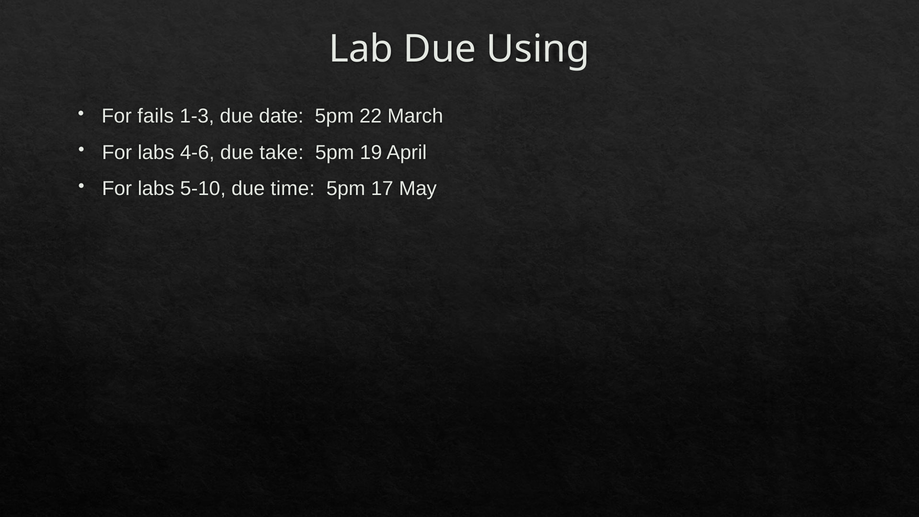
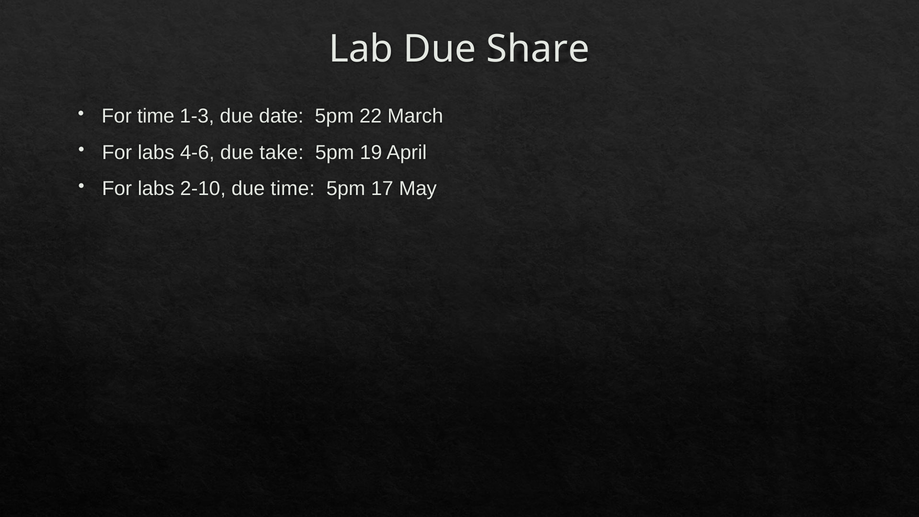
Using: Using -> Share
For fails: fails -> time
5-10: 5-10 -> 2-10
